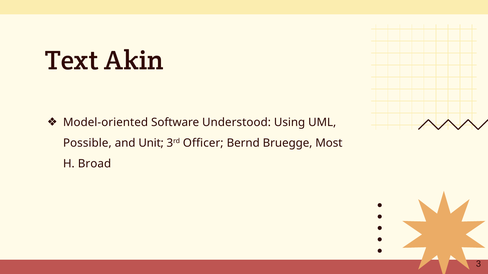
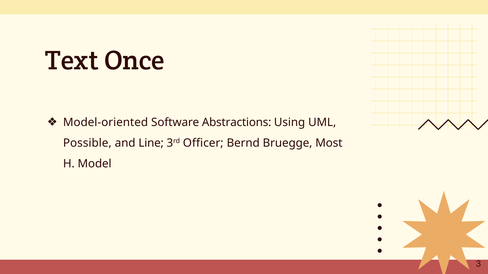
Akin: Akin -> Once
Understood: Understood -> Abstractions
Unit: Unit -> Line
Broad: Broad -> Model
